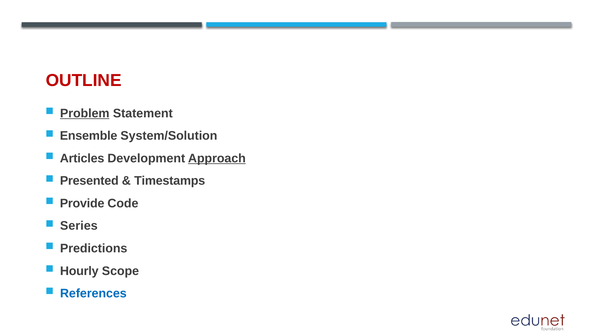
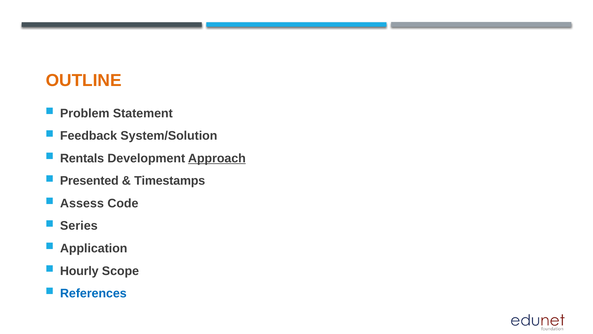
OUTLINE colour: red -> orange
Problem underline: present -> none
Ensemble: Ensemble -> Feedback
Articles: Articles -> Rentals
Provide: Provide -> Assess
Predictions: Predictions -> Application
